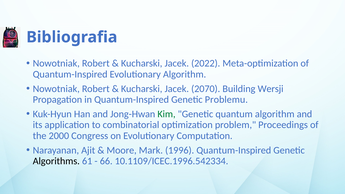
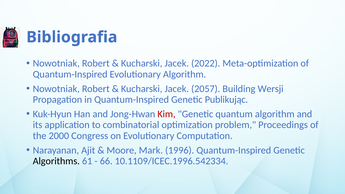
2070: 2070 -> 2057
Problemu: Problemu -> Publikując
Kim colour: green -> red
